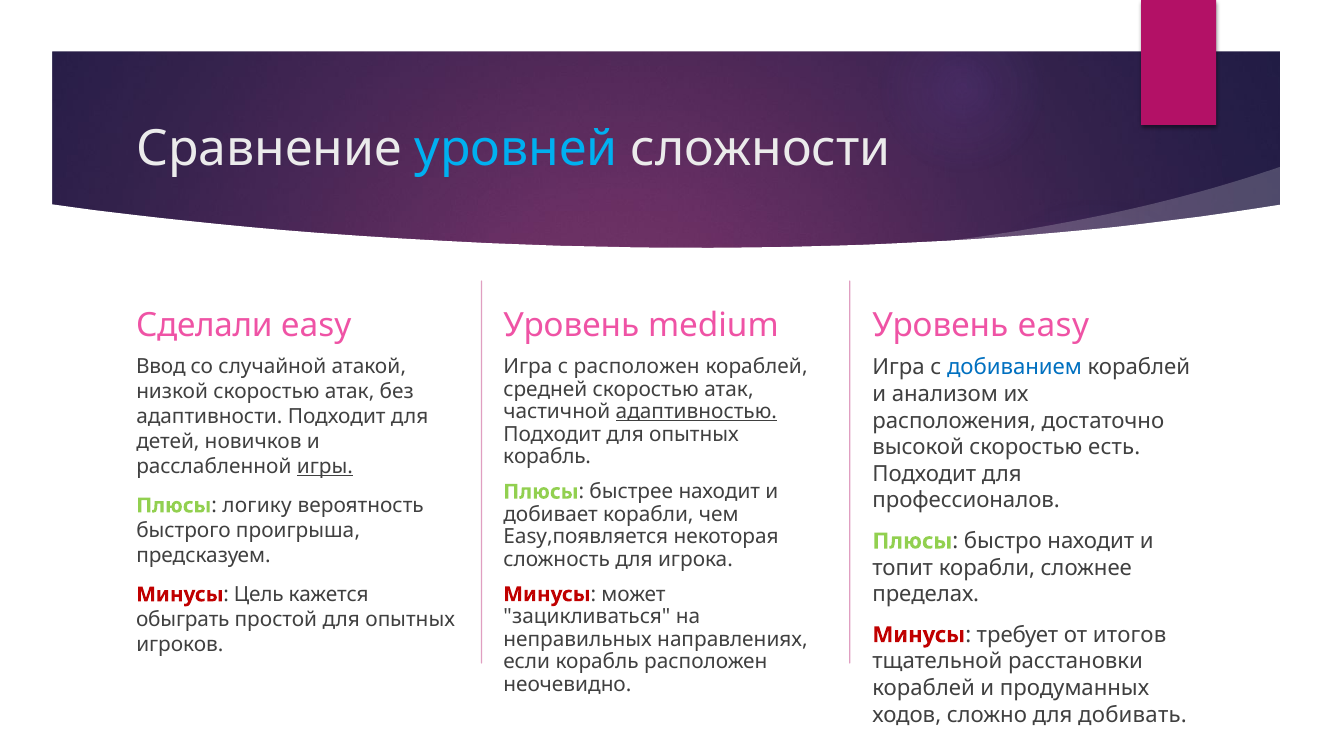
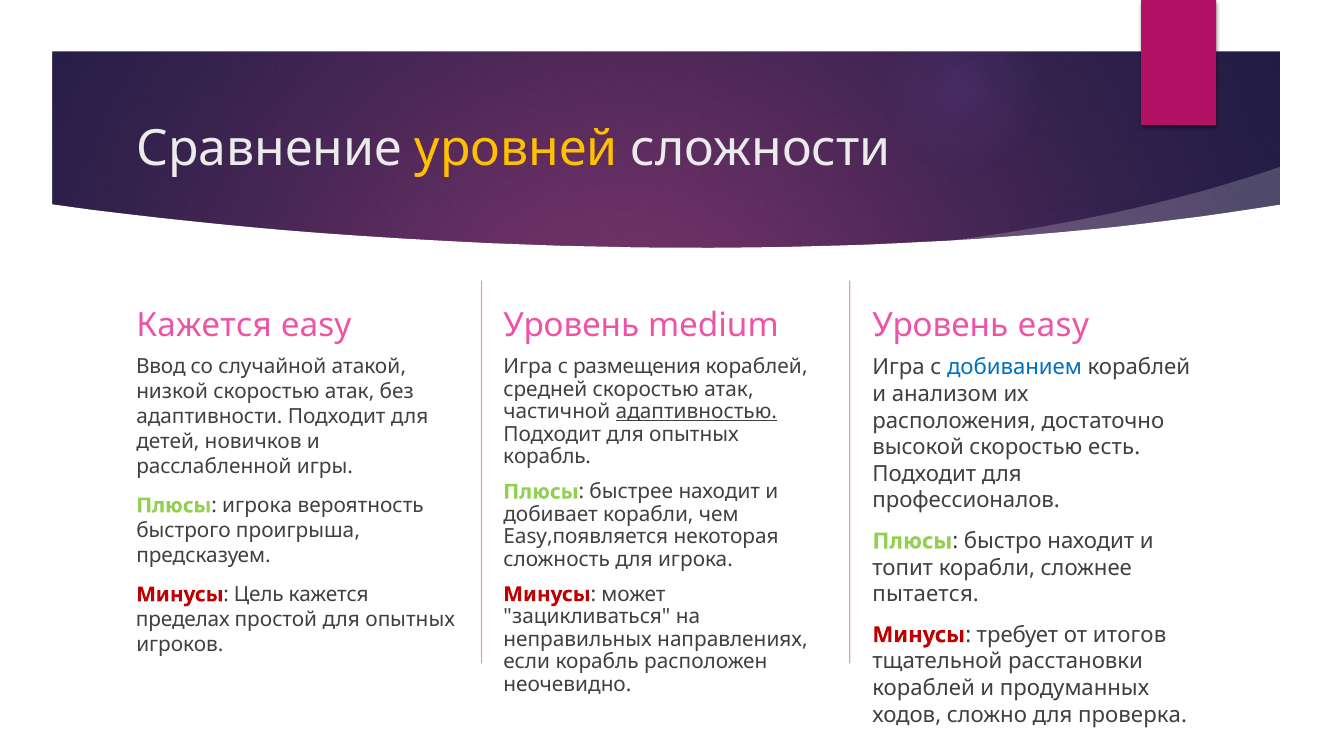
уровней colour: light blue -> yellow
Сделали at (204, 325): Сделали -> Кажется
с расположен: расположен -> размещения
игры underline: present -> none
Плюсы логику: логику -> игрока
пределах: пределах -> пытается
обыграть: обыграть -> пределах
добивать: добивать -> проверка
